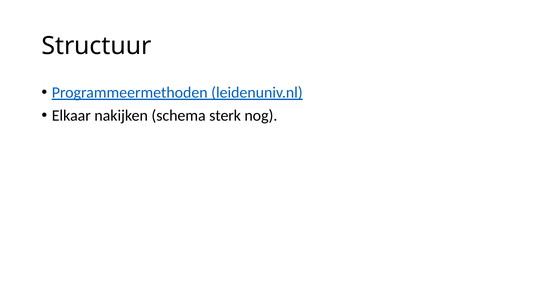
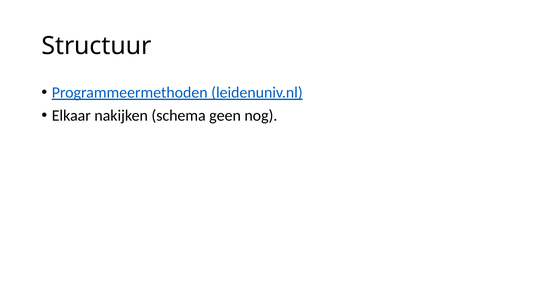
sterk: sterk -> geen
